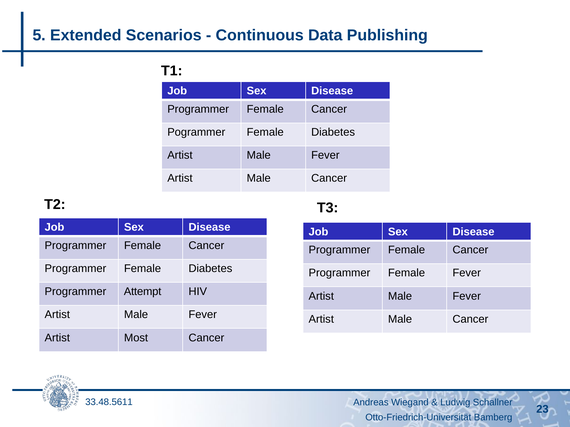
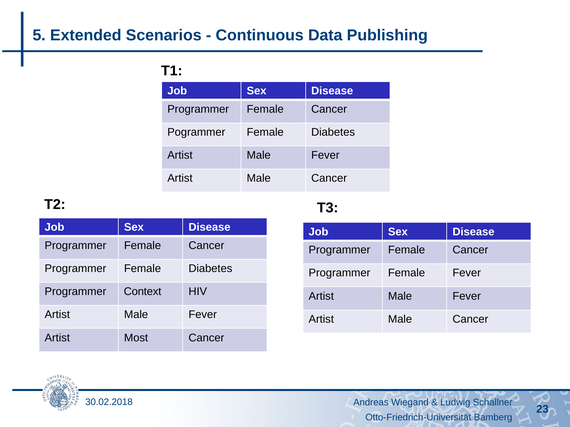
Attempt: Attempt -> Context
33.48.5611: 33.48.5611 -> 30.02.2018
